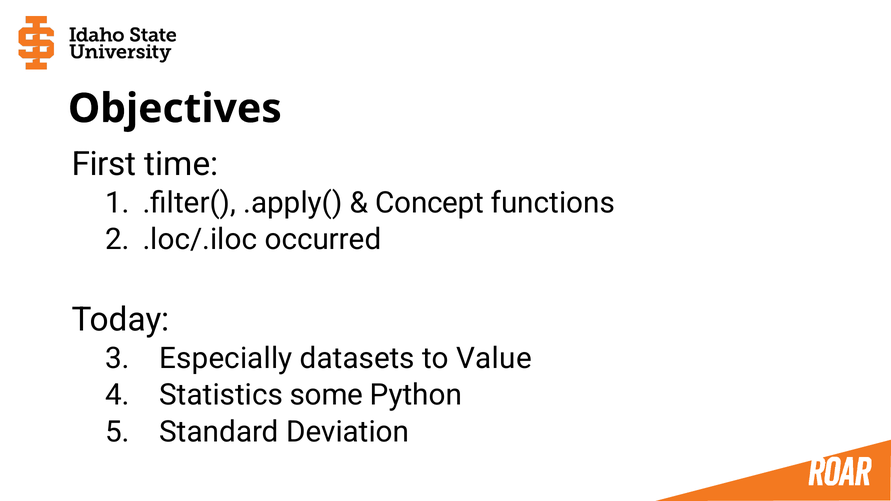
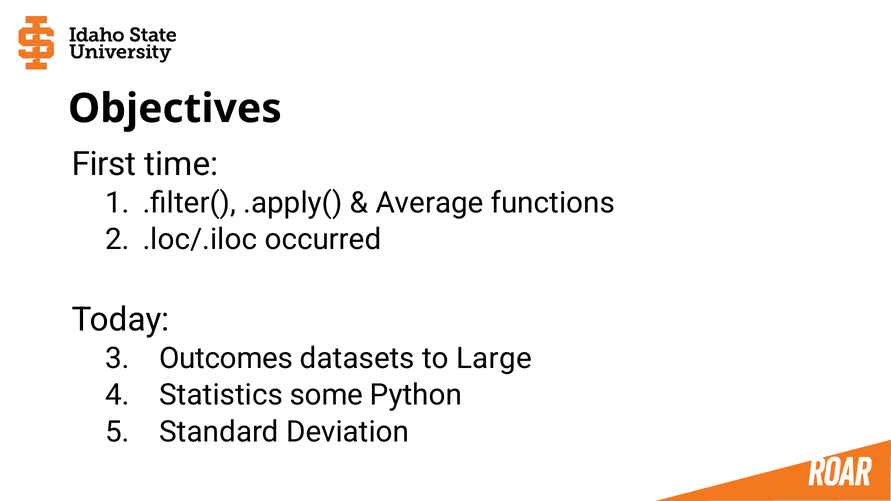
Concept: Concept -> Average
Especially: Especially -> Outcomes
Value: Value -> Large
